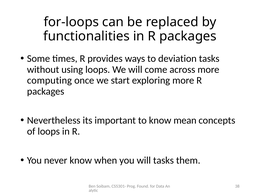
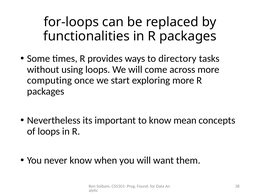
deviation: deviation -> directory
will tasks: tasks -> want
